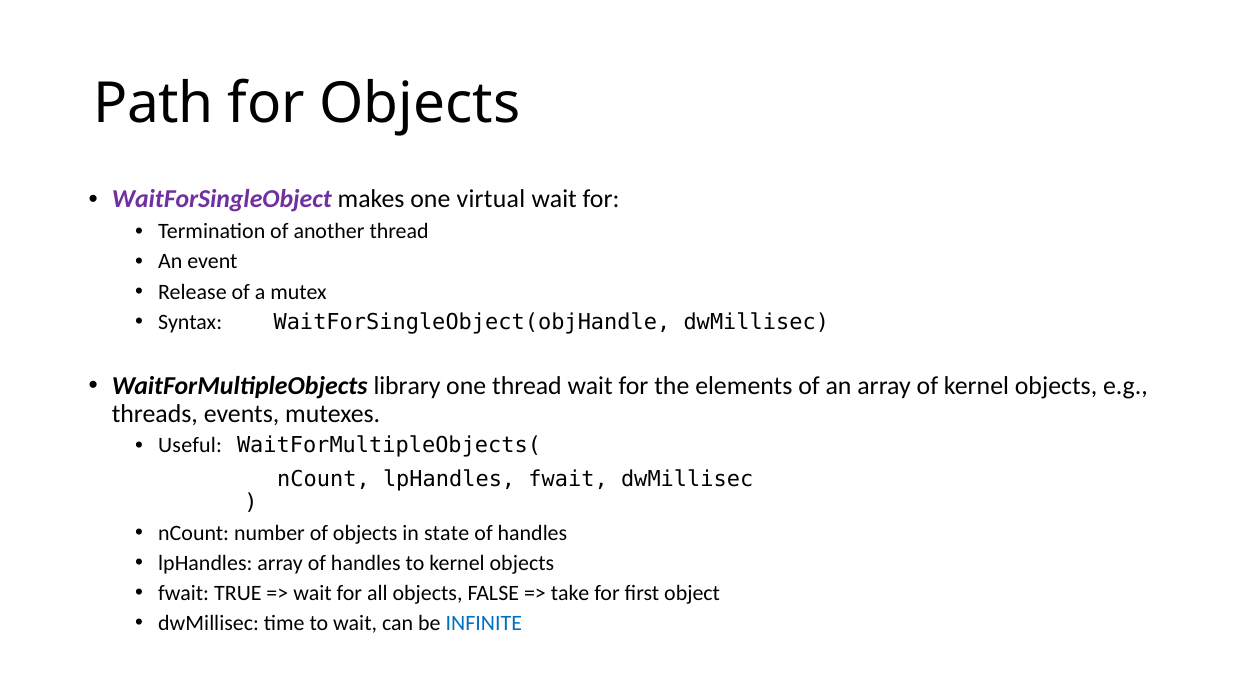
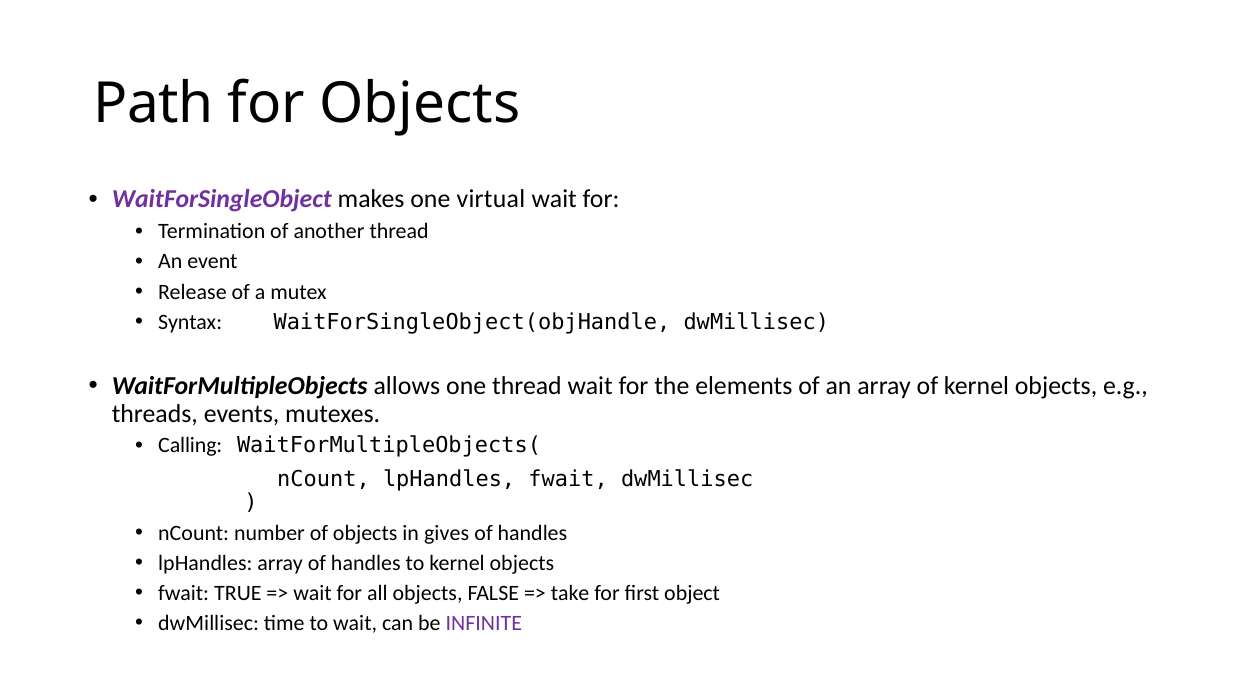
library: library -> allows
Useful: Useful -> Calling
state: state -> gives
INFINITE colour: blue -> purple
